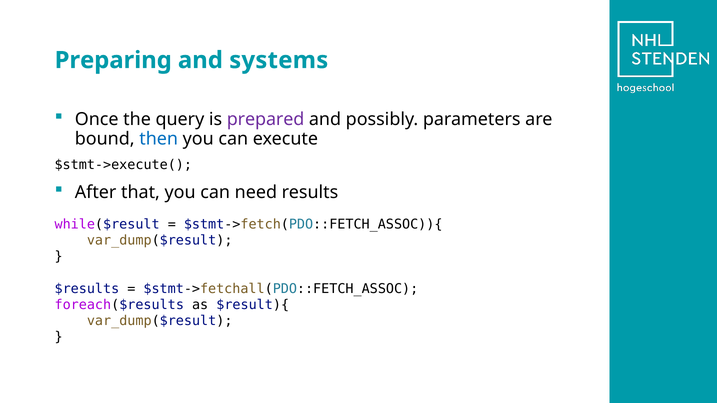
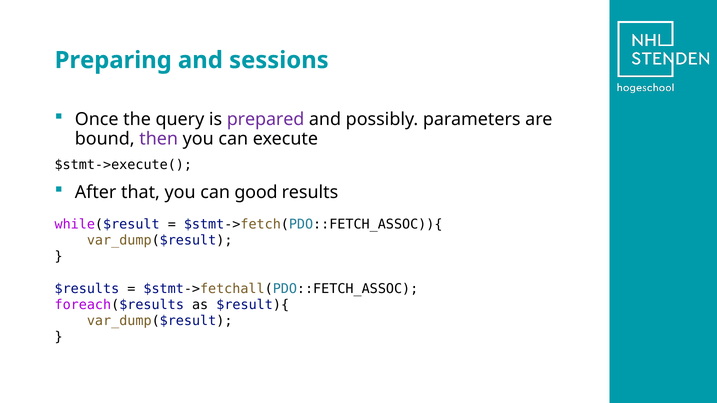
systems: systems -> sessions
then colour: blue -> purple
need: need -> good
